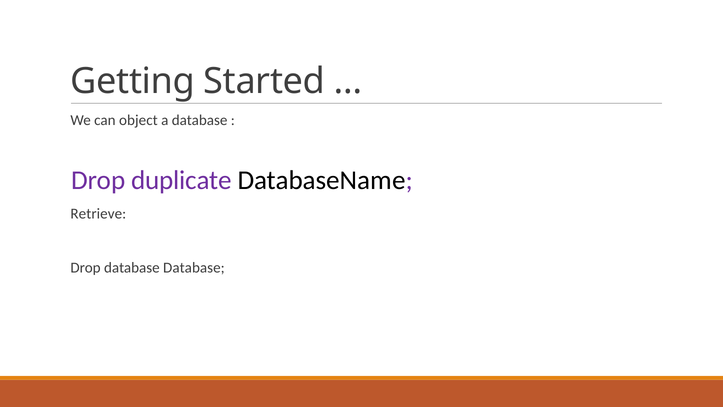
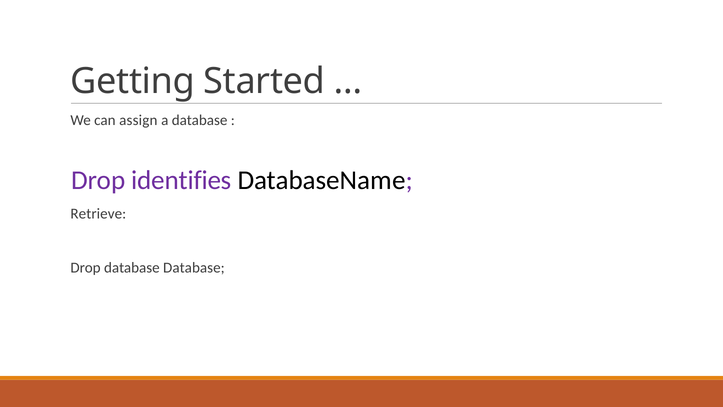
object: object -> assign
duplicate: duplicate -> identifies
